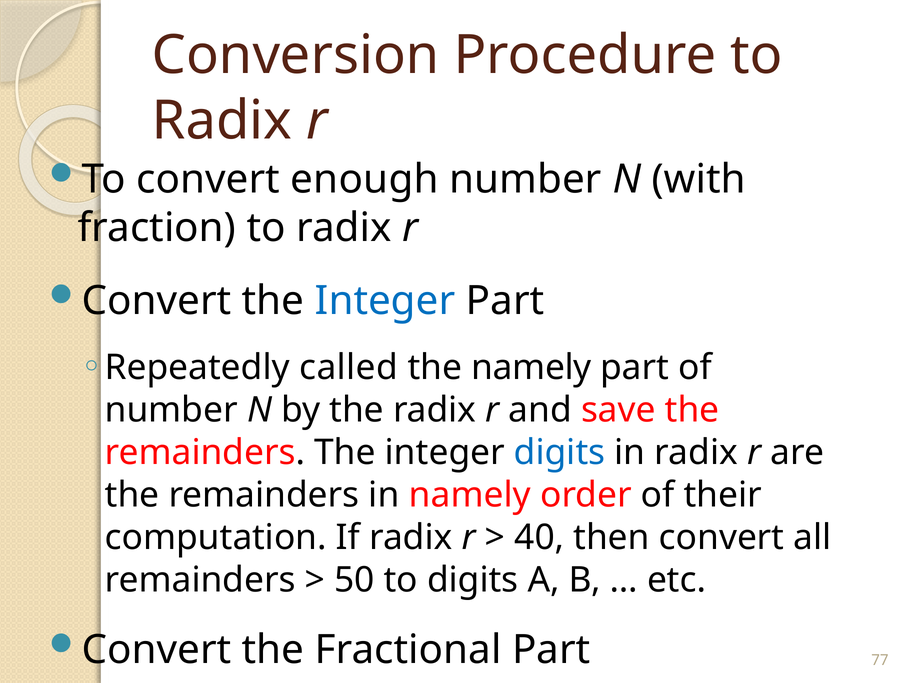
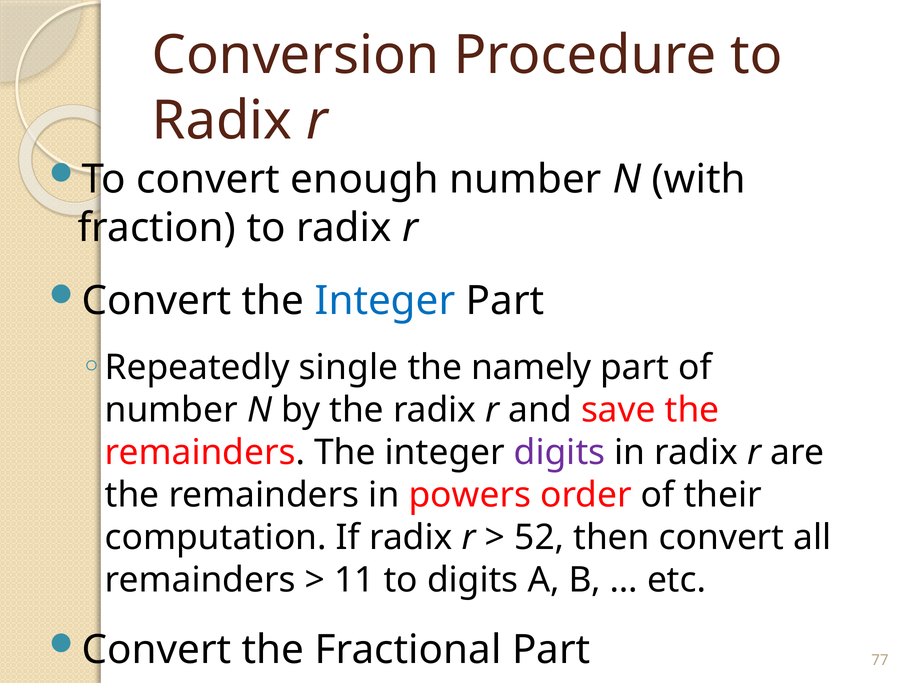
called: called -> single
digits at (560, 452) colour: blue -> purple
in namely: namely -> powers
40: 40 -> 52
50: 50 -> 11
